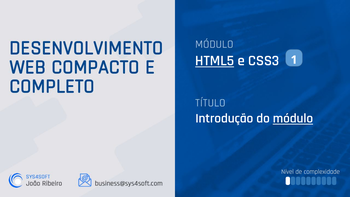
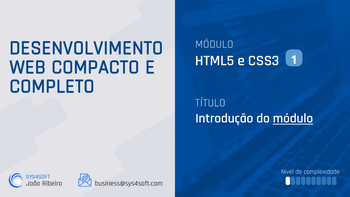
HTML5 underline: present -> none
